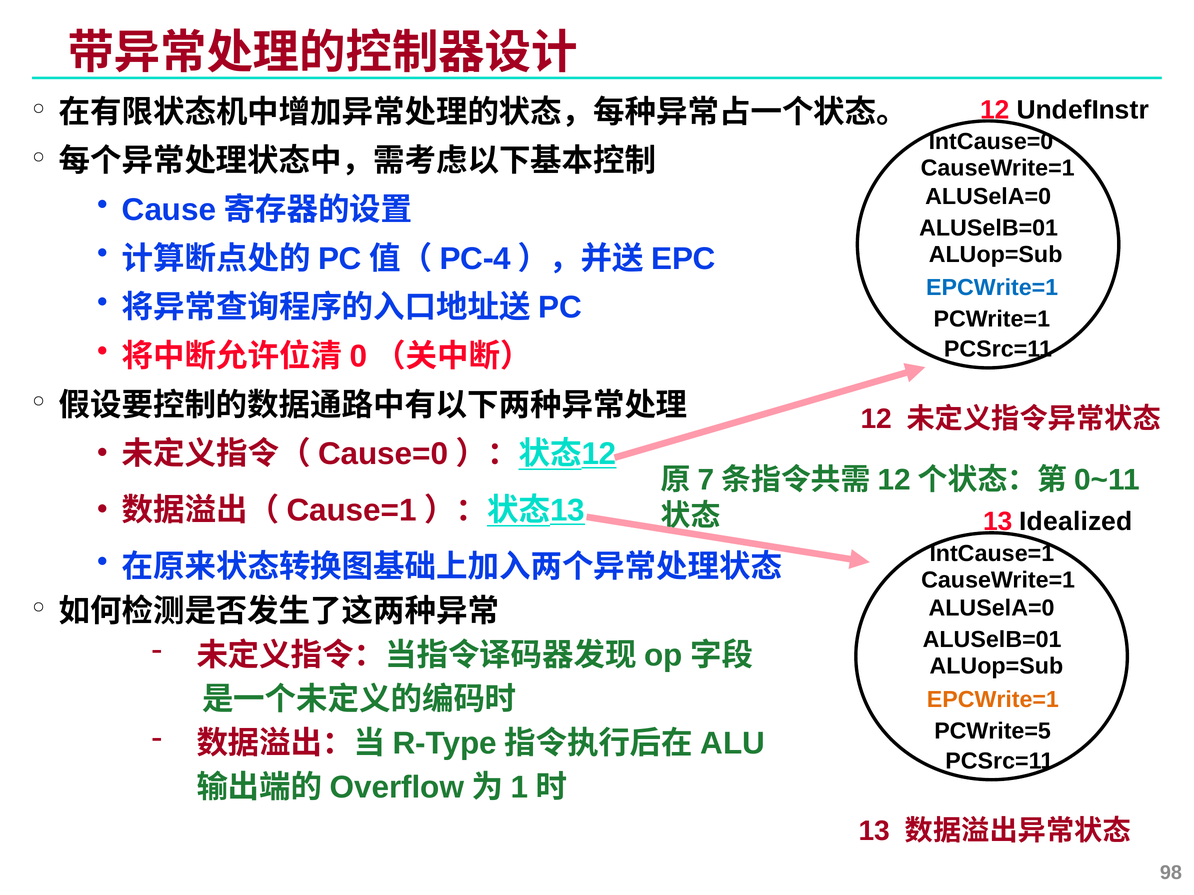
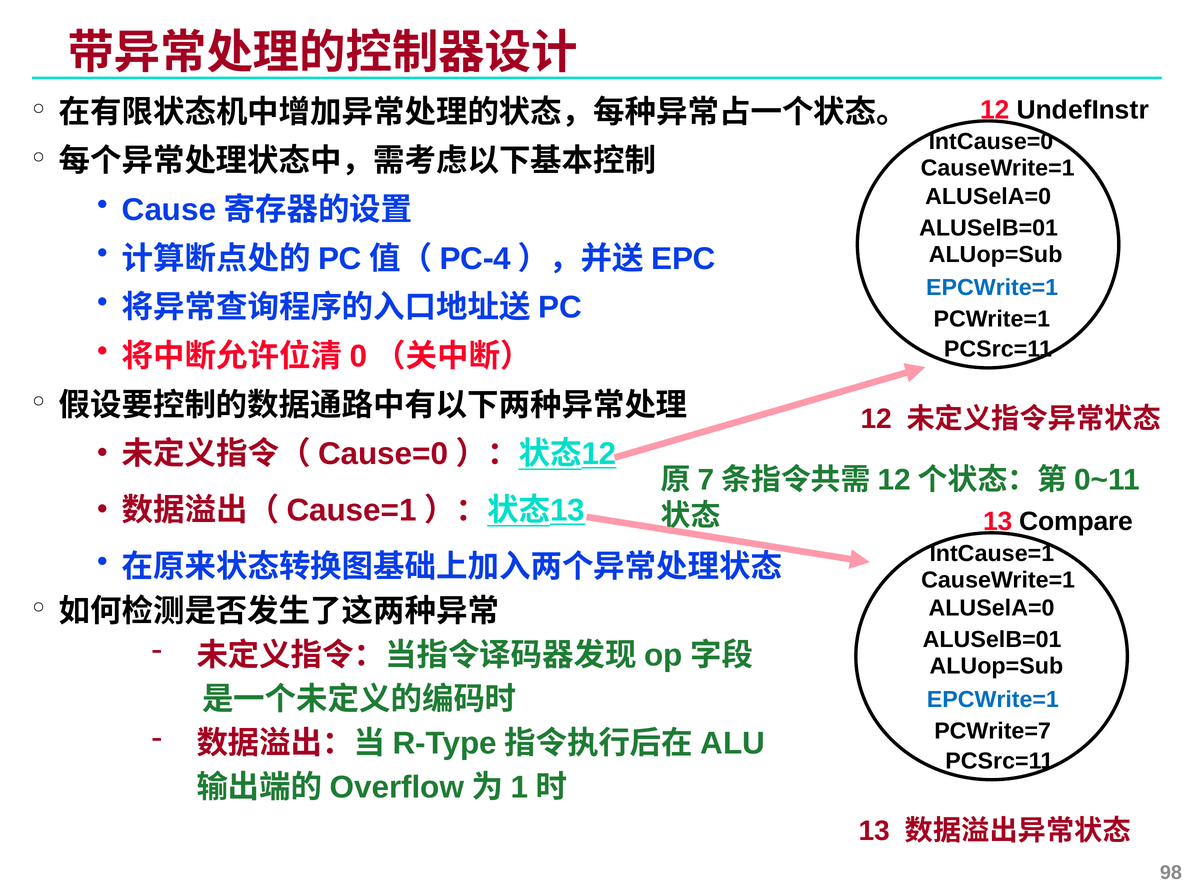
Idealized: Idealized -> Compare
EPCWrite=1 at (993, 700) colour: orange -> blue
PCWrite=5: PCWrite=5 -> PCWrite=7
